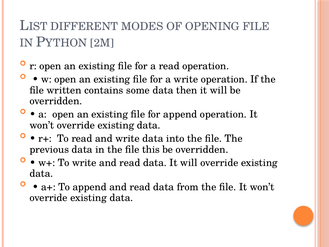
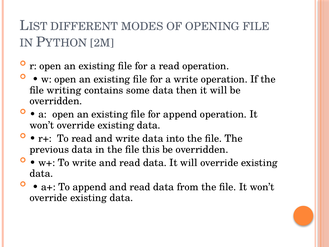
written: written -> writing
